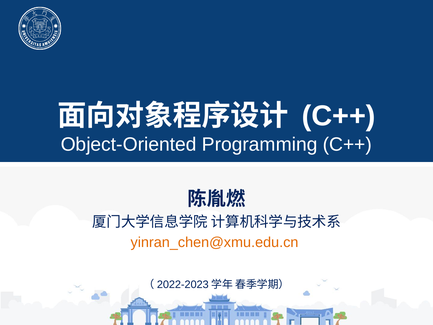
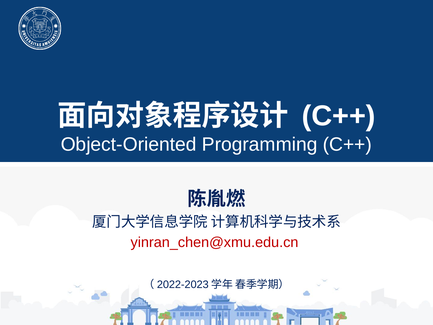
yinran_chen@xmu.edu.cn colour: orange -> red
